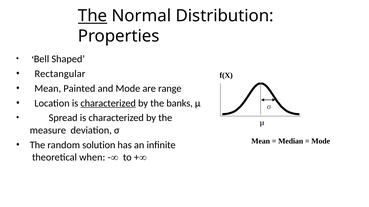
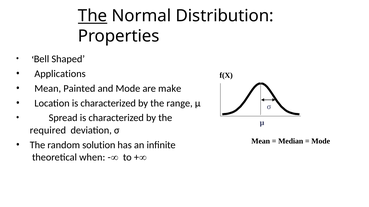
Rectangular: Rectangular -> Applications
range: range -> make
characterized at (108, 103) underline: present -> none
banks: banks -> range
measure: measure -> required
